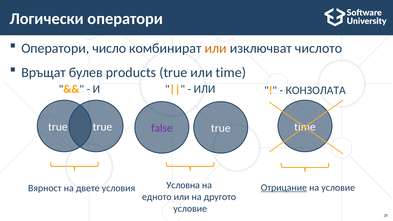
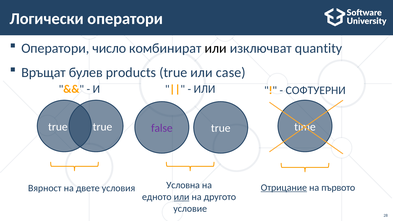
или at (216, 48) colour: orange -> black
числото: числото -> quantity
true или time: time -> casе
КОНЗОЛАТА: КОНЗОЛАТА -> СОФТУЕРНИ
условиe: условиe -> първото
или at (182, 197) underline: none -> present
